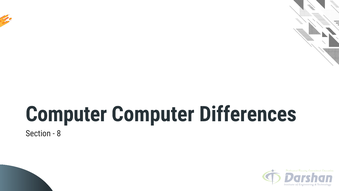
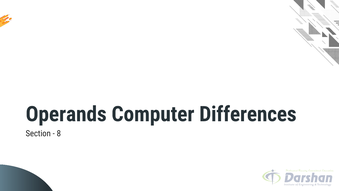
Computer at (66, 114): Computer -> Operands
